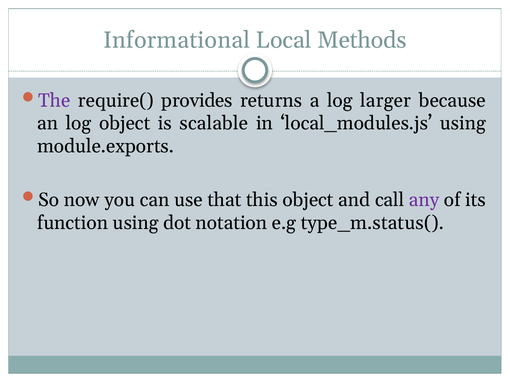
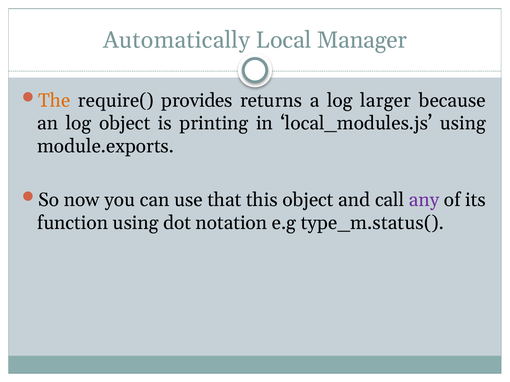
Informational: Informational -> Automatically
Methods: Methods -> Manager
The colour: purple -> orange
scalable: scalable -> printing
